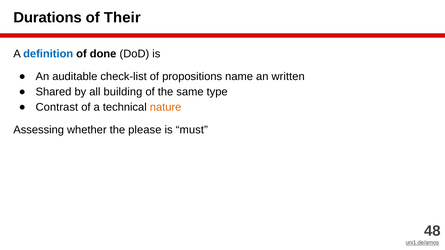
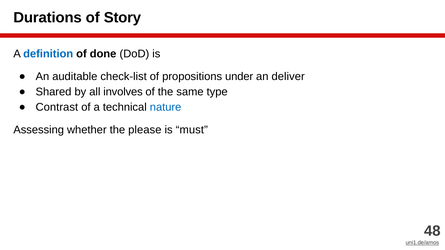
Their: Their -> Story
name: name -> under
written: written -> deliver
building: building -> involves
nature colour: orange -> blue
